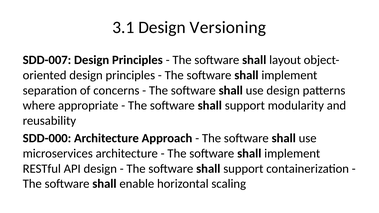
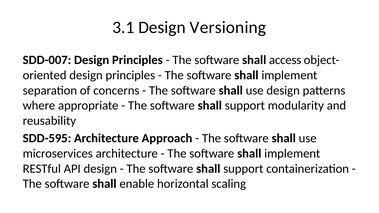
layout: layout -> access
SDD-000: SDD-000 -> SDD-595
